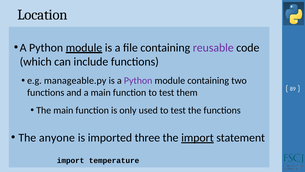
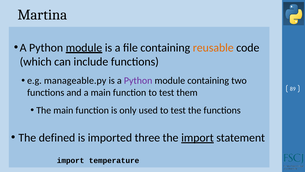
Location: Location -> Martina
reusable colour: purple -> orange
anyone: anyone -> defined
